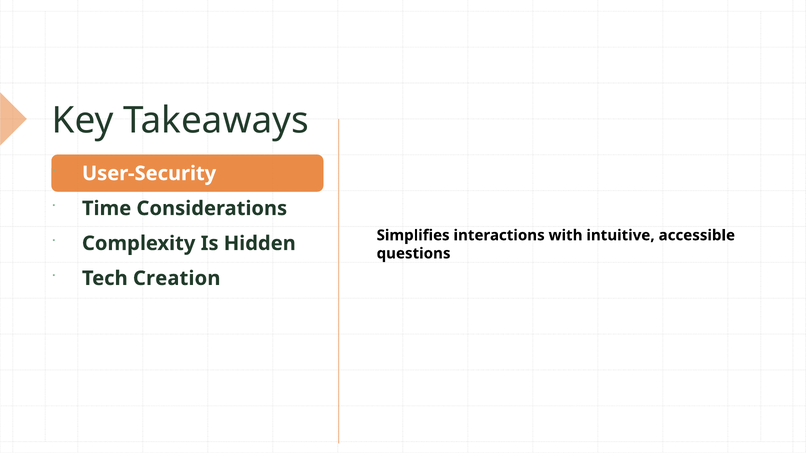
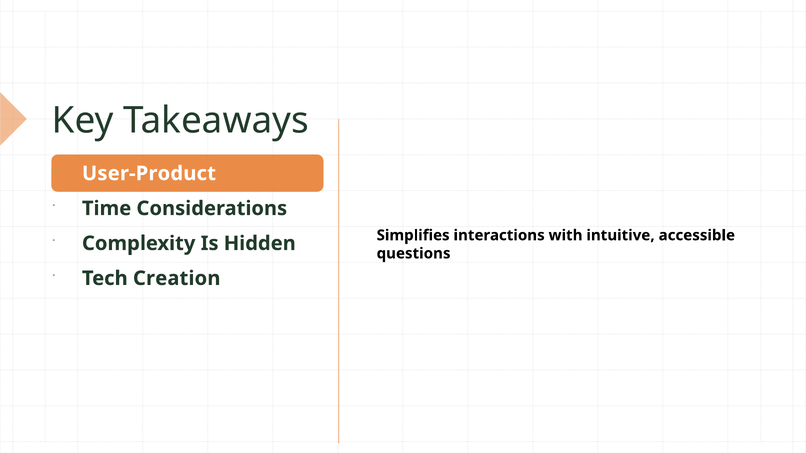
User-Security: User-Security -> User-Product
